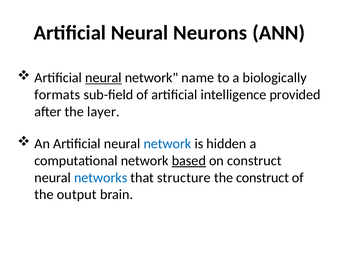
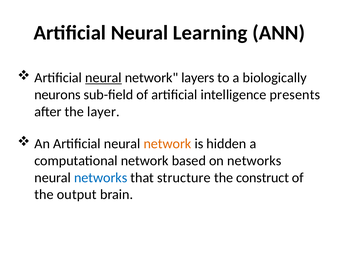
Neurons: Neurons -> Learning
name: name -> layers
formats: formats -> neurons
provided: provided -> presents
network at (167, 144) colour: blue -> orange
based underline: present -> none
on construct: construct -> networks
